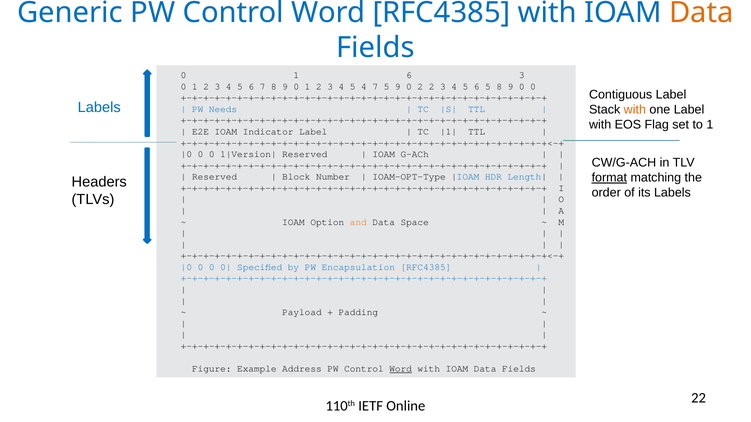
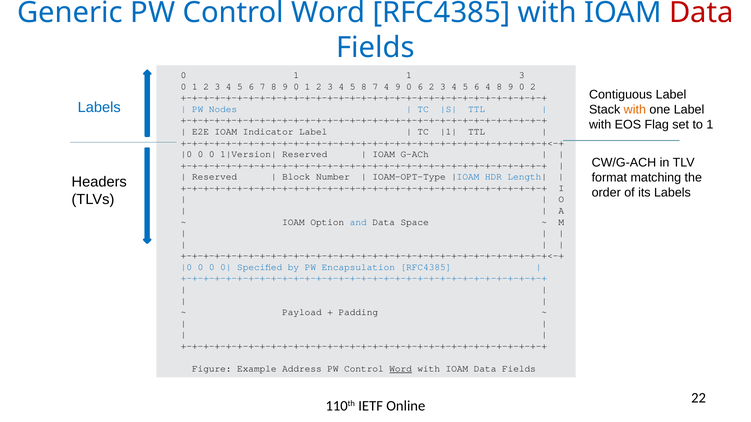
Data at (701, 13) colour: orange -> red
1 6: 6 -> 1
5 4: 4 -> 8
7 5: 5 -> 4
0 2: 2 -> 6
6 5: 5 -> 4
9 0 0: 0 -> 2
Needs: Needs -> Nodes
format underline: present -> none
and colour: orange -> blue
